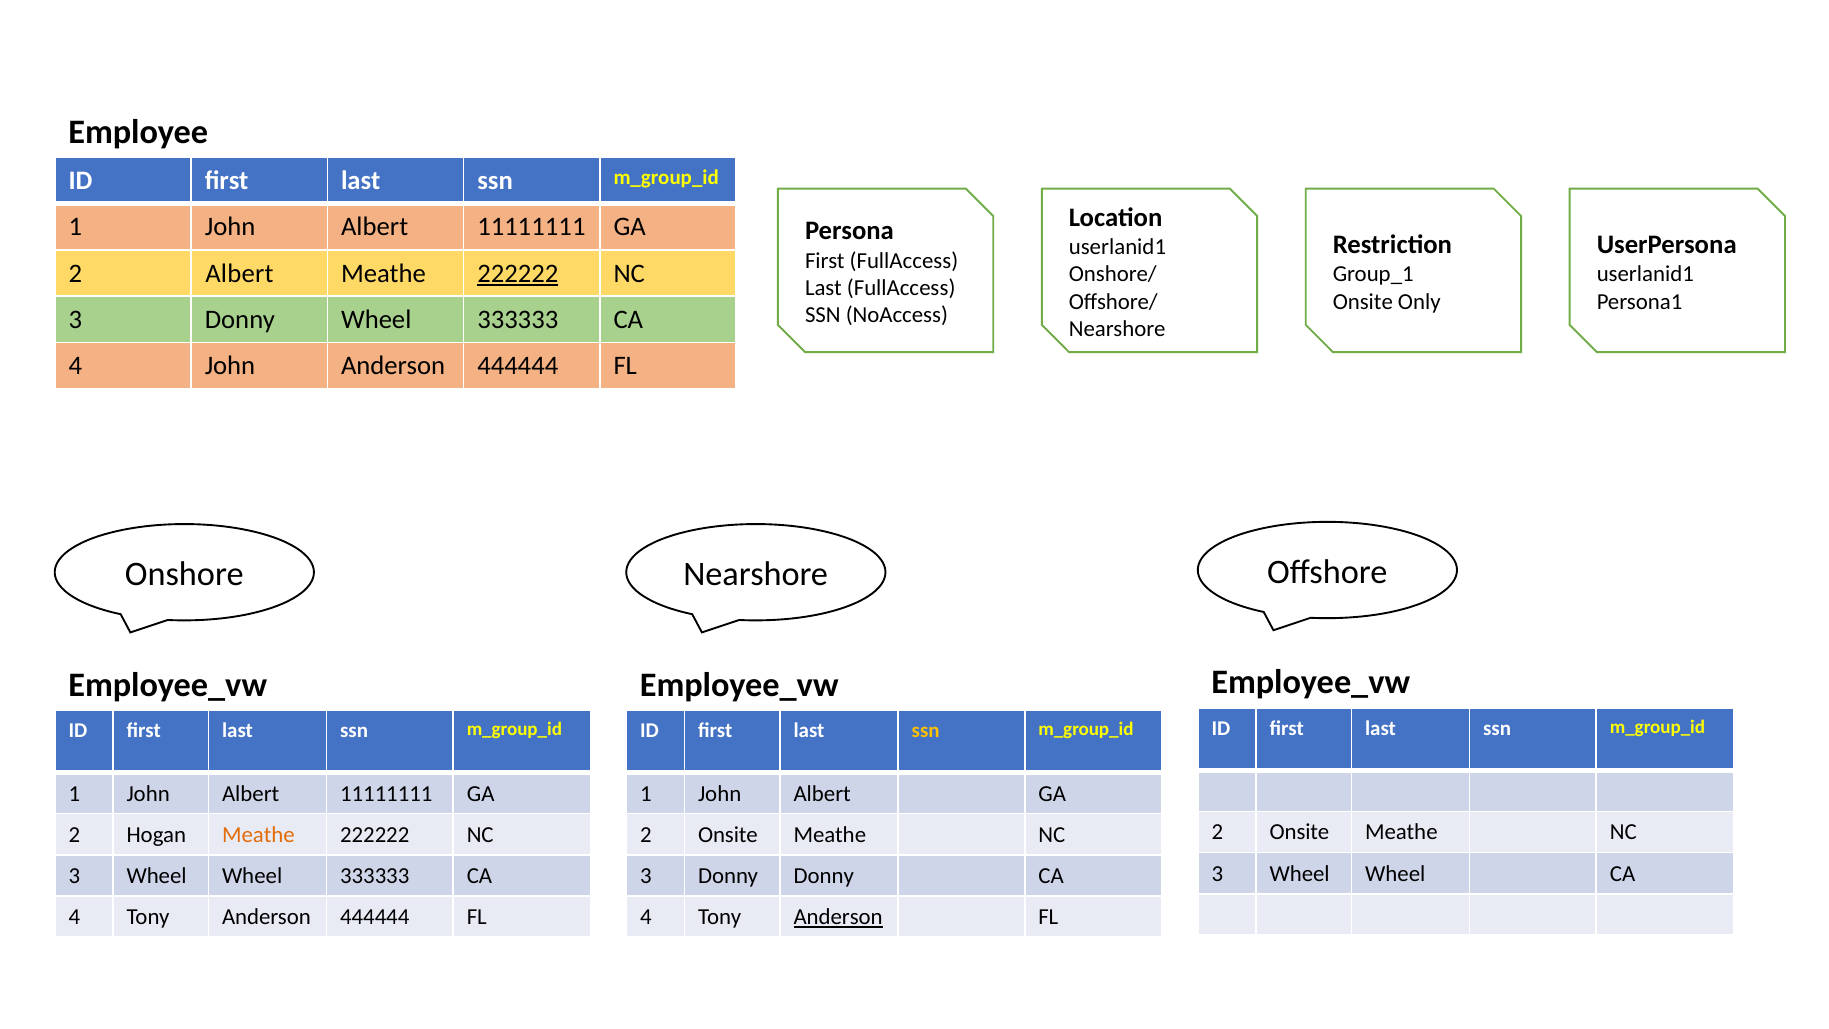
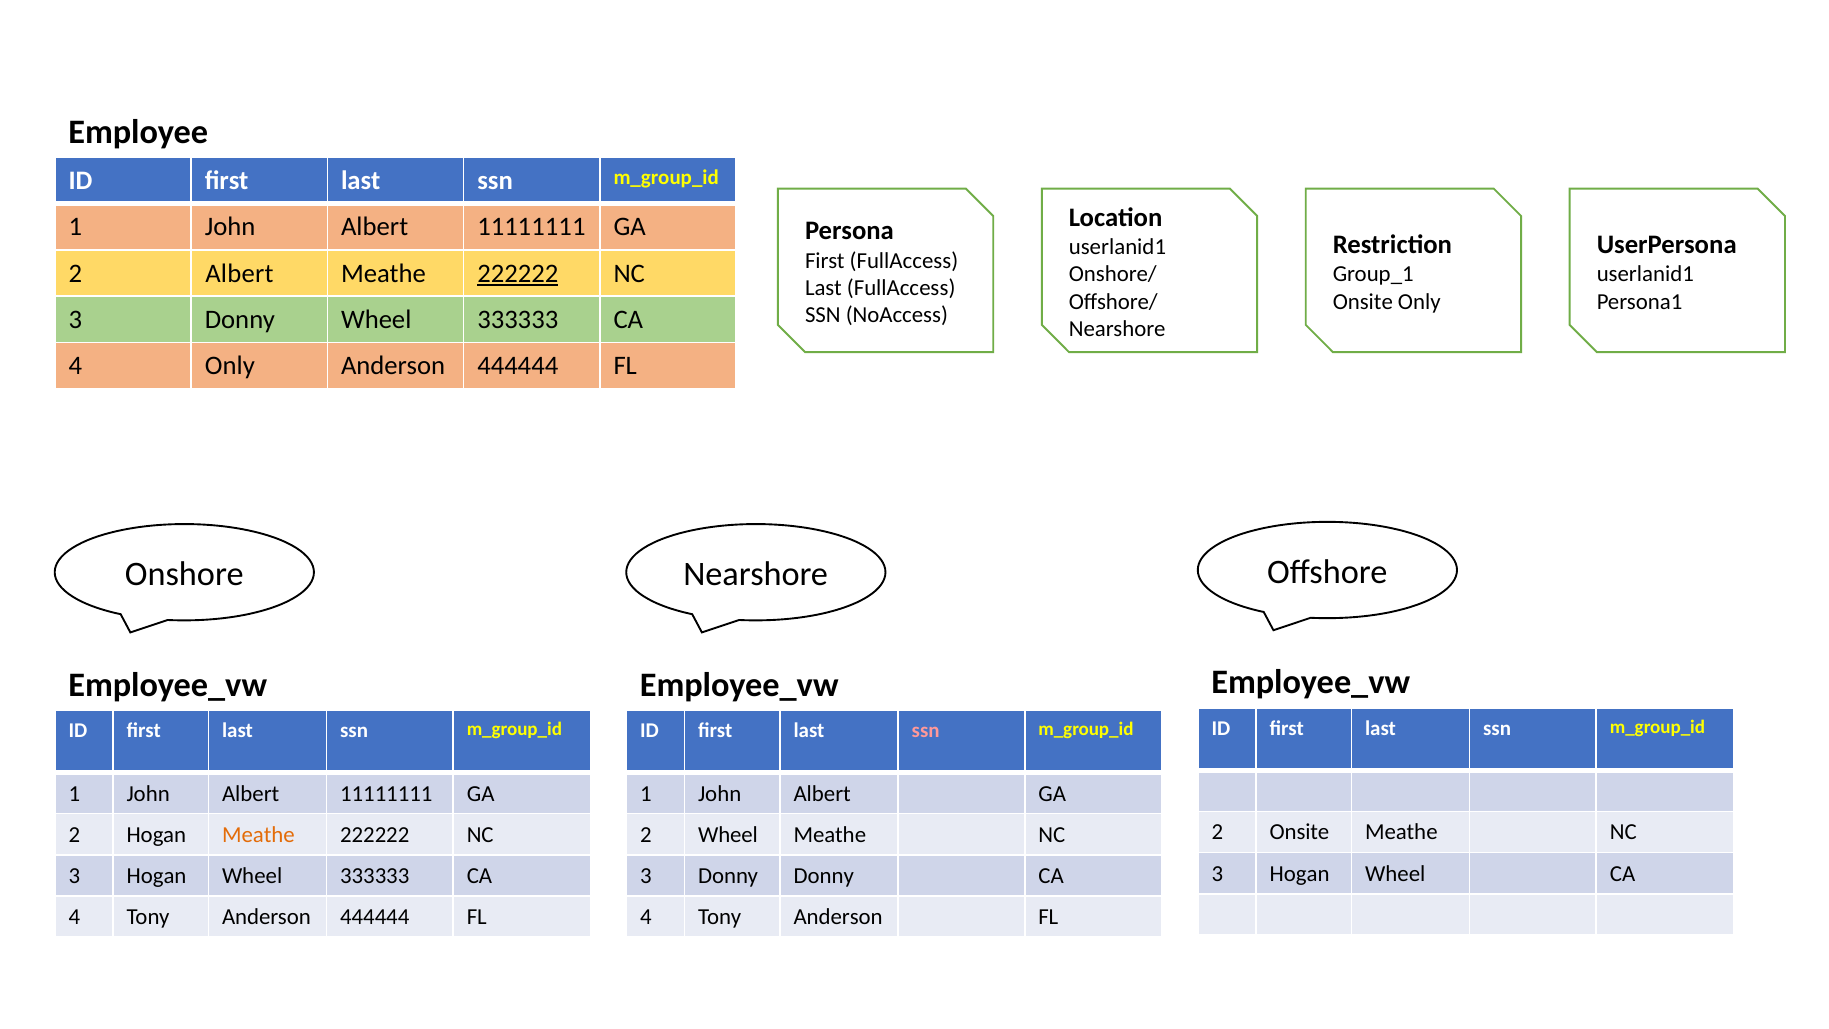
4 John: John -> Only
ssn at (926, 730) colour: yellow -> pink
Onsite at (728, 835): Onsite -> Wheel
Wheel at (1300, 874): Wheel -> Hogan
Wheel at (157, 876): Wheel -> Hogan
Anderson at (838, 917) underline: present -> none
